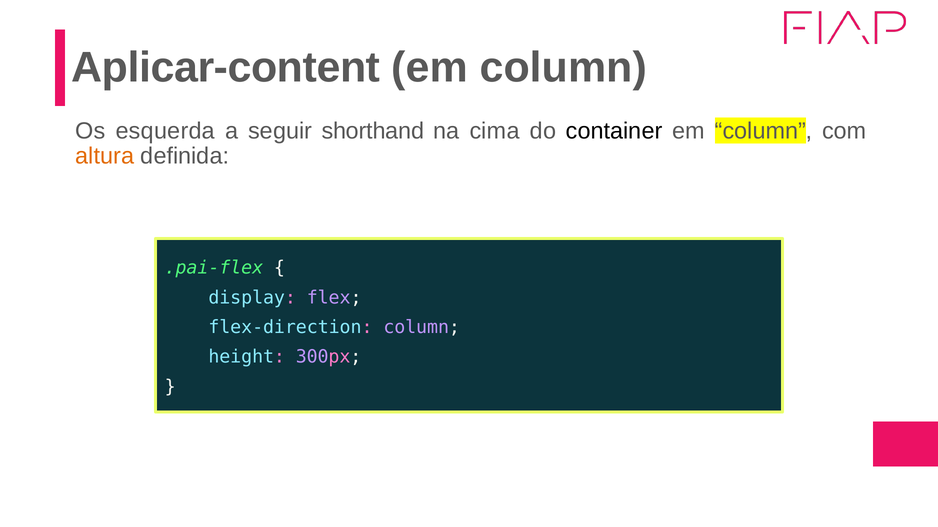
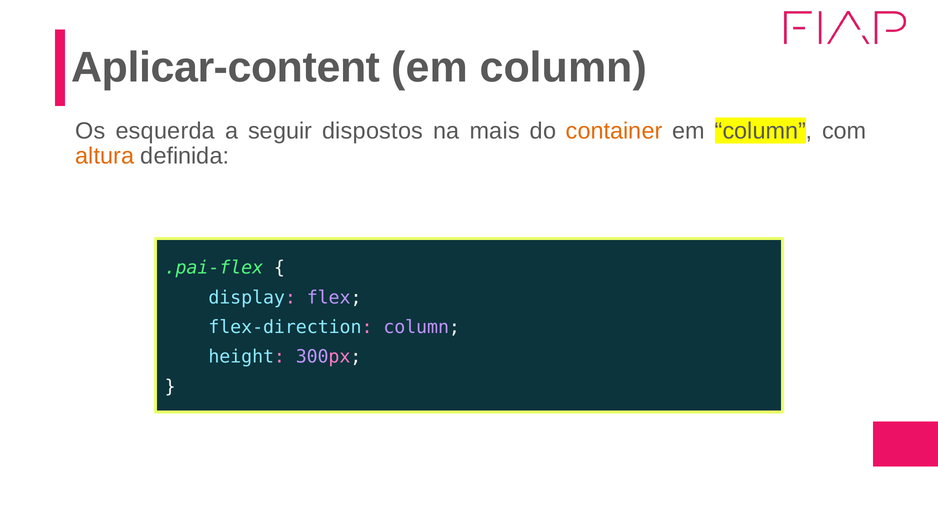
shorthand: shorthand -> dispostos
cima: cima -> mais
container colour: black -> orange
